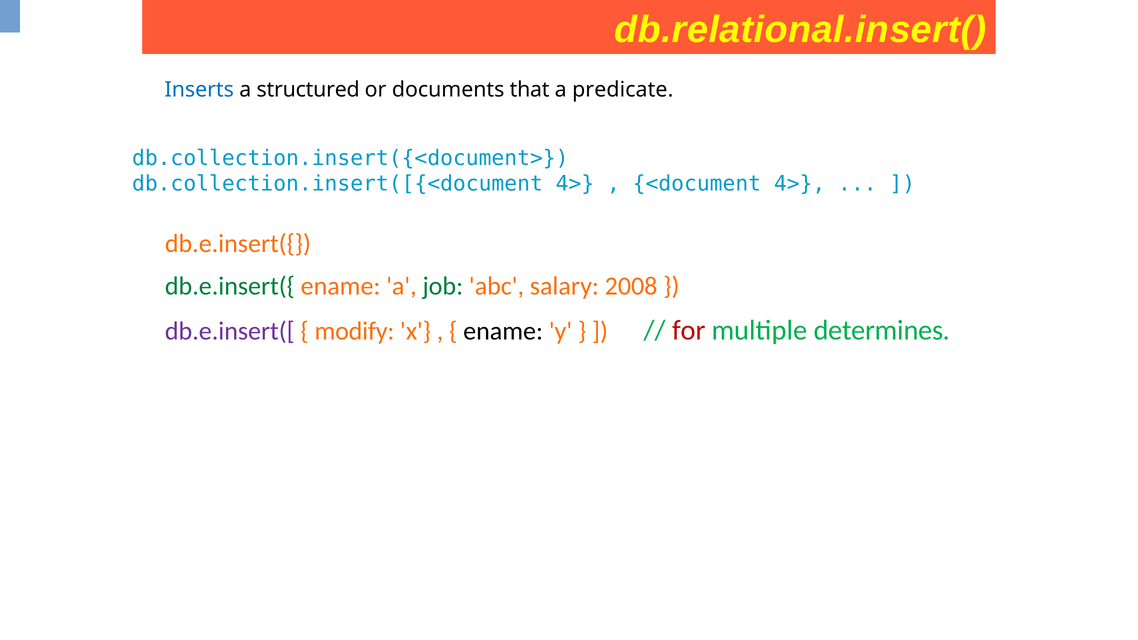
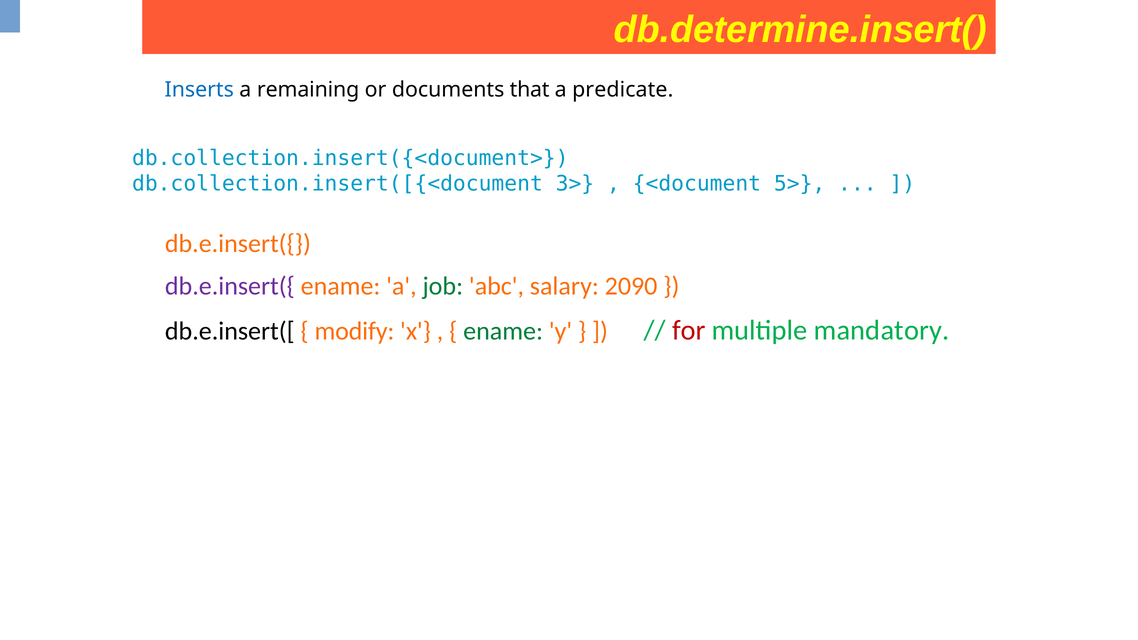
db.relational.insert(: db.relational.insert( -> db.determine.insert(
structured: structured -> remaining
db.collection.insert([{<document 4>: 4> -> 3>
<document 4>: 4> -> 5>
db.e.insert({ at (230, 286) colour: green -> purple
2008: 2008 -> 2090
db.e.insert([ colour: purple -> black
ename at (503, 331) colour: black -> green
determines: determines -> mandatory
